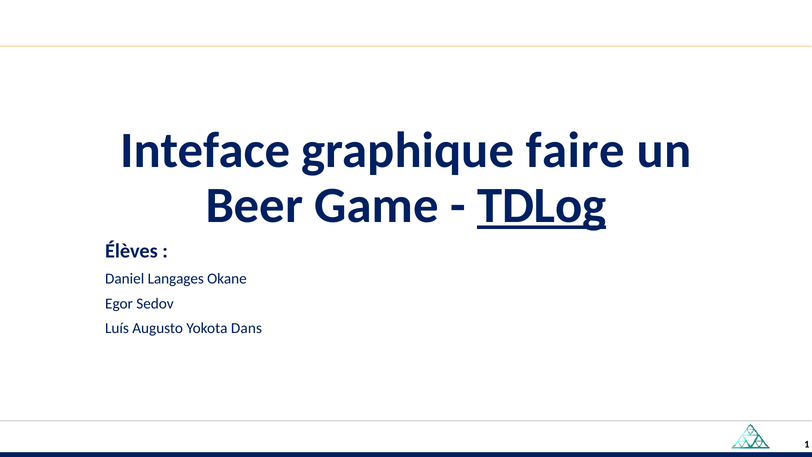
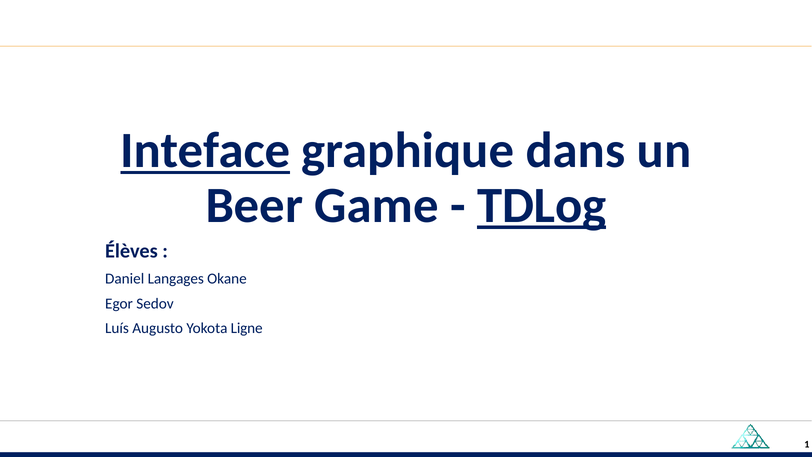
Inteface underline: none -> present
faire: faire -> dans
Dans: Dans -> Ligne
